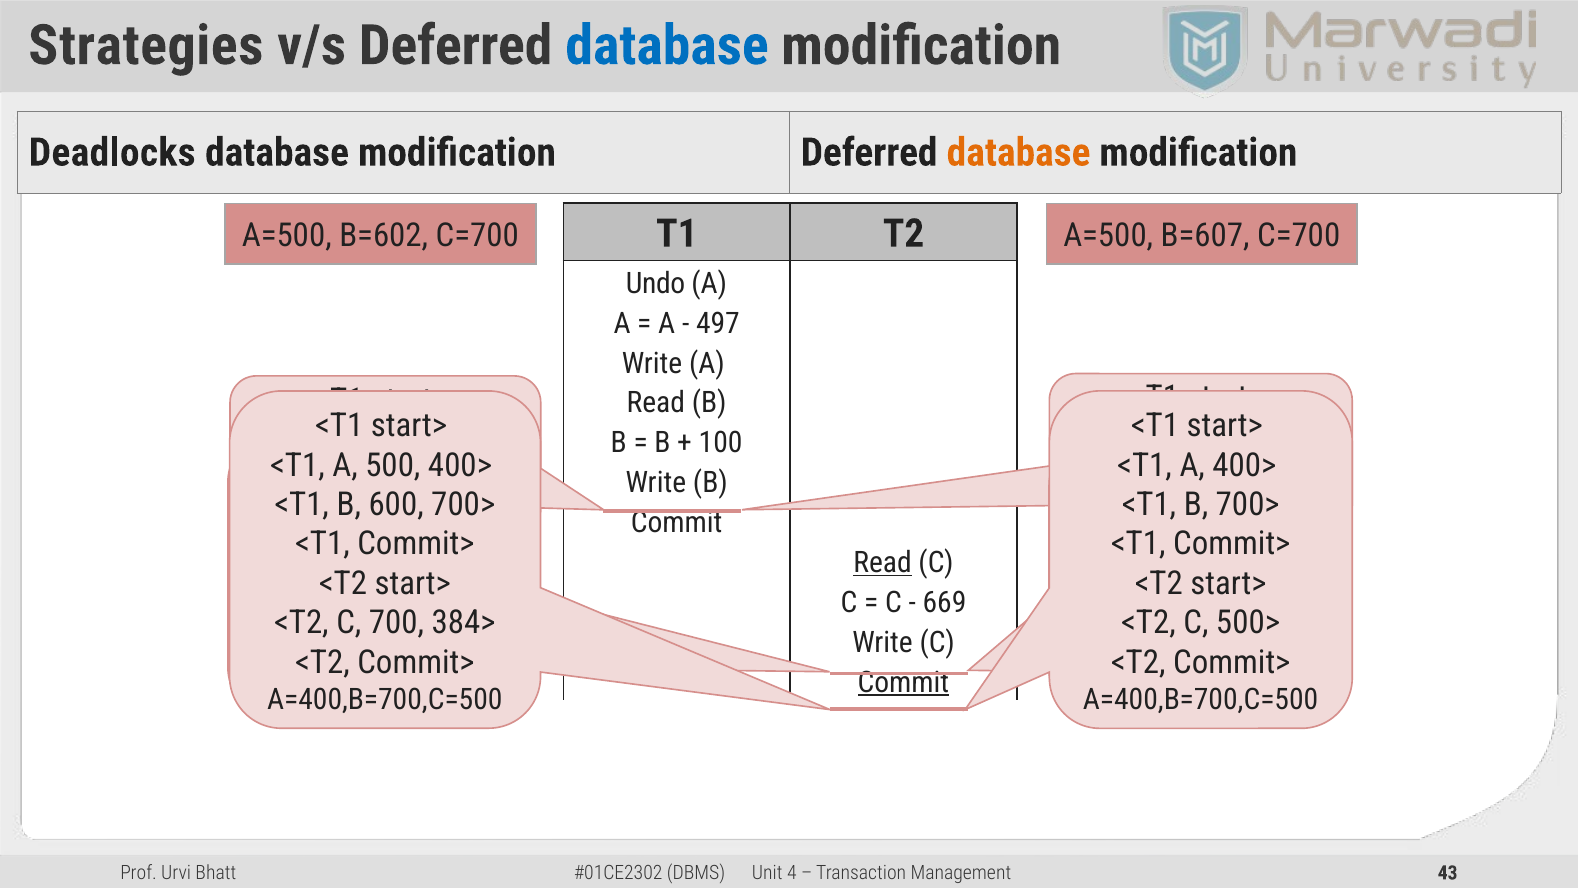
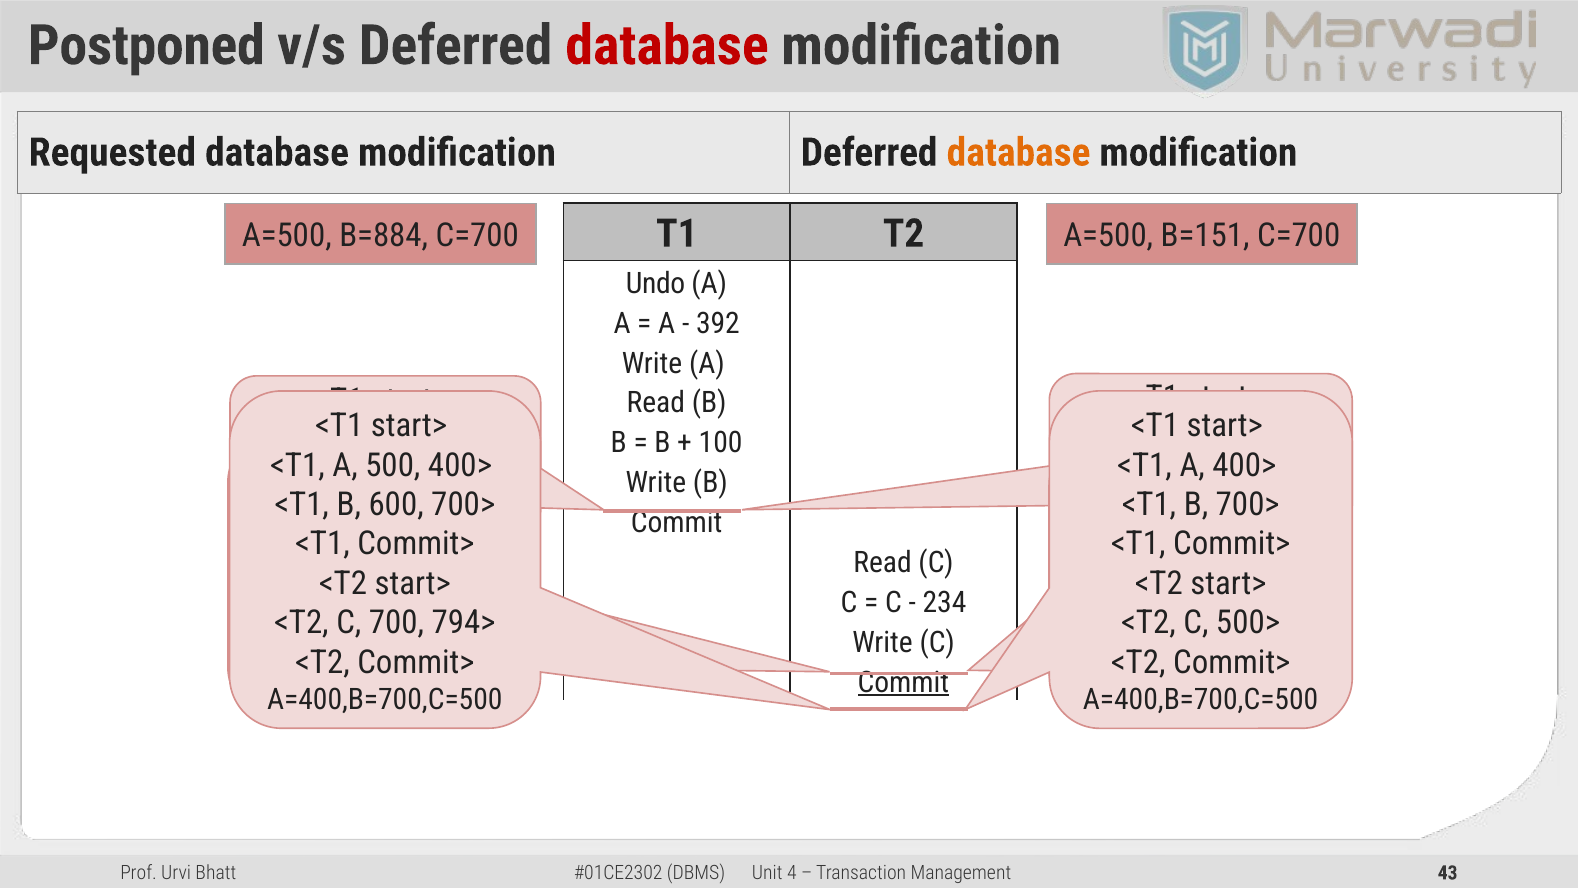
Strategies: Strategies -> Postponed
database at (667, 46) colour: blue -> red
Deadlocks: Deadlocks -> Requested
B=602: B=602 -> B=884
B=607: B=607 -> B=151
497: 497 -> 392
Read at (883, 563) underline: present -> none
669: 669 -> 234
384>: 384> -> 794>
